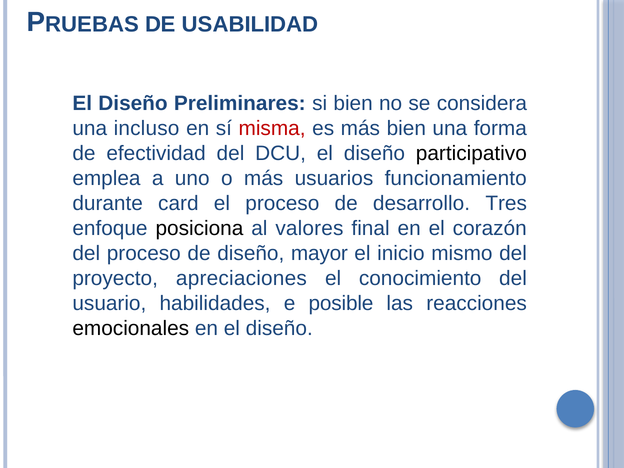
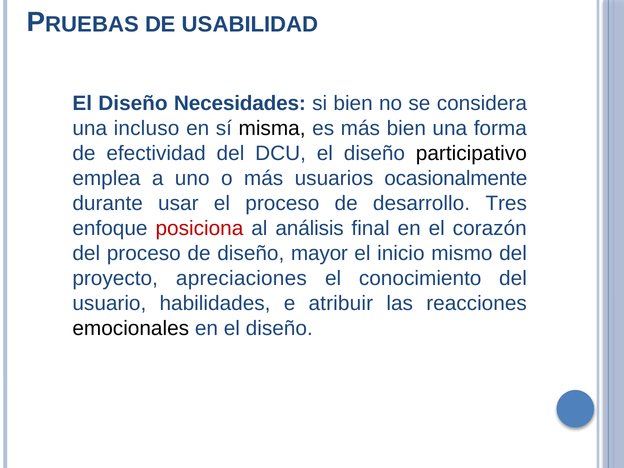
Preliminares: Preliminares -> Necesidades
misma colour: red -> black
funcionamiento: funcionamiento -> ocasionalmente
card: card -> usar
posiciona colour: black -> red
valores: valores -> análisis
posible: posible -> atribuir
